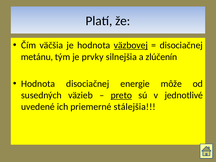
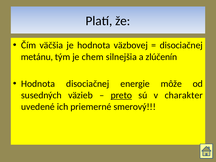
väzbovej underline: present -> none
prvky: prvky -> chem
jednotlivé: jednotlivé -> charakter
stálejšia: stálejšia -> smerový
